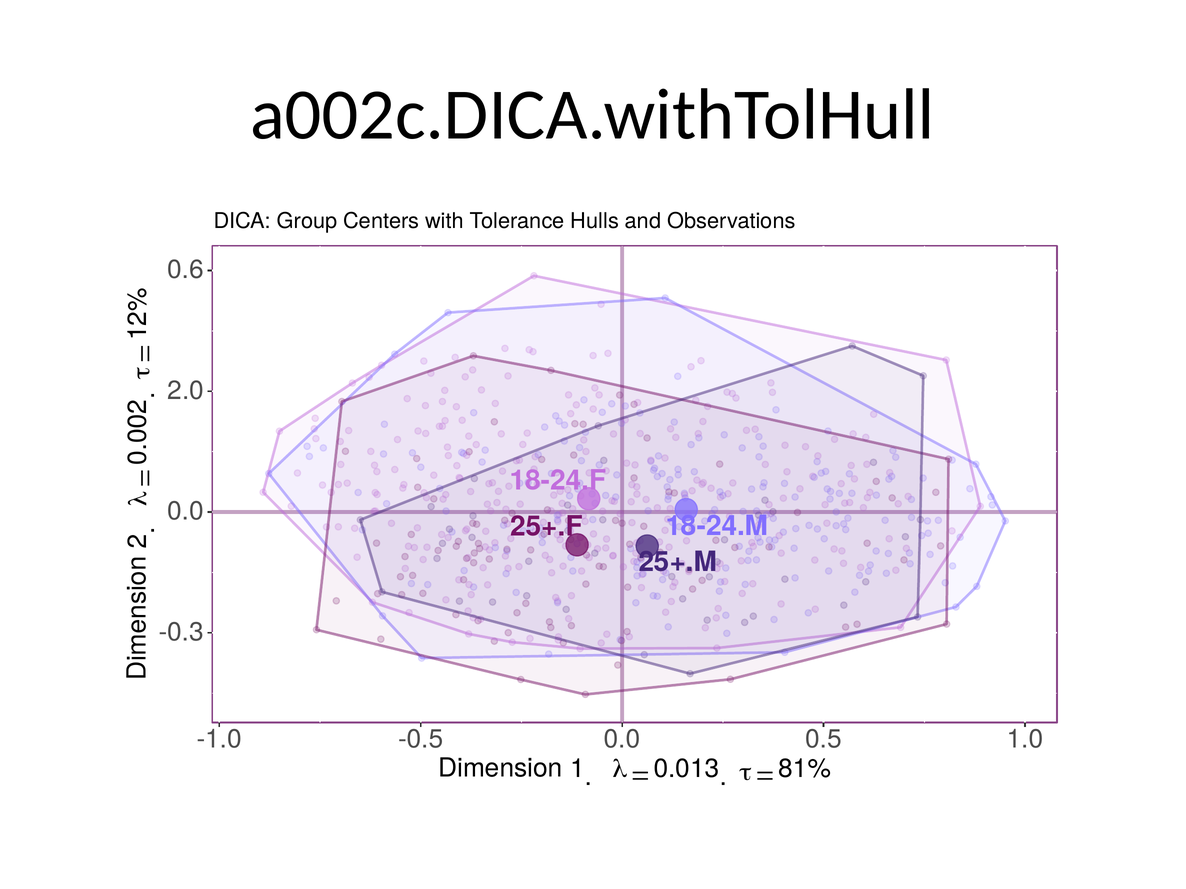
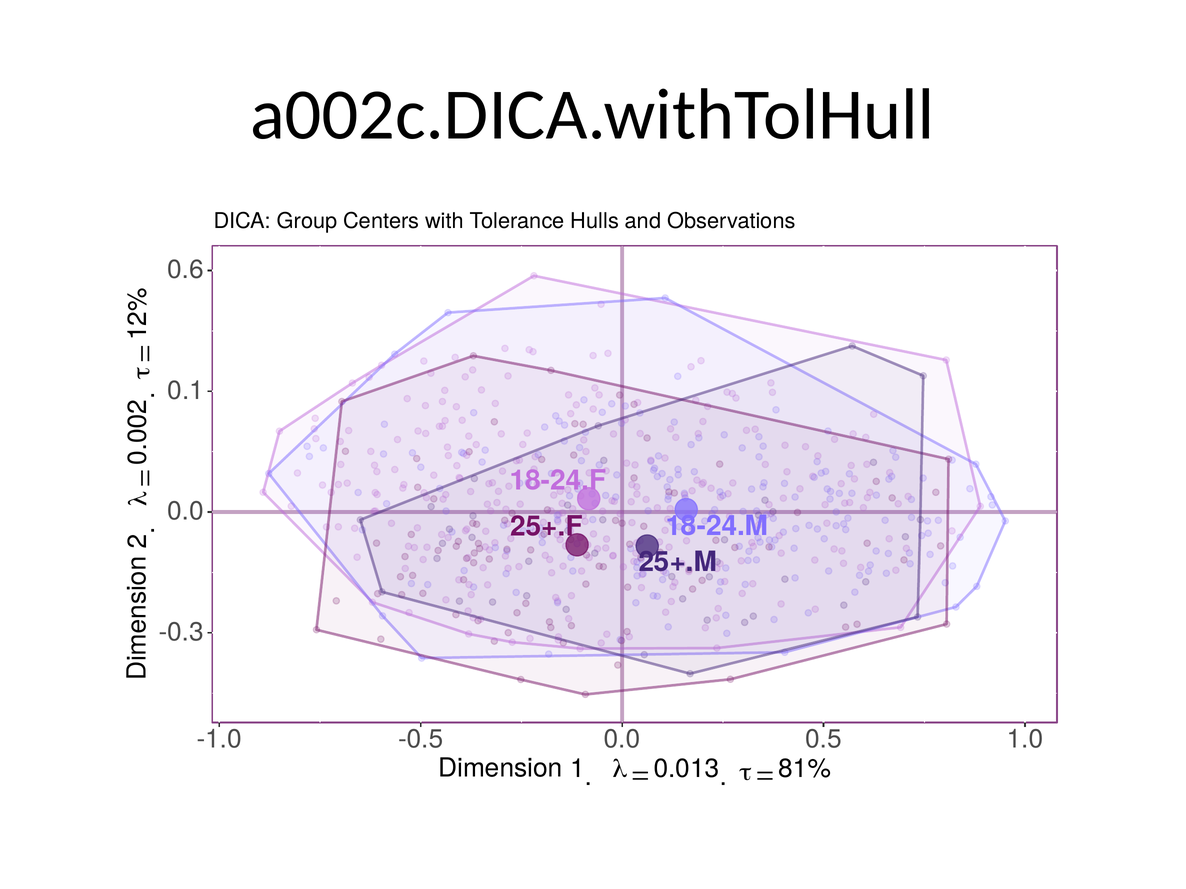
2.0: 2.0 -> 0.1
